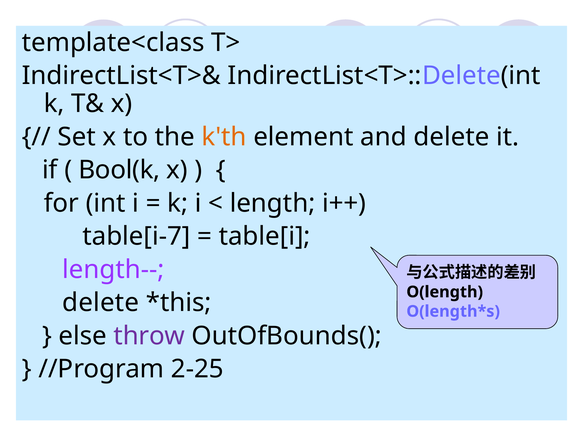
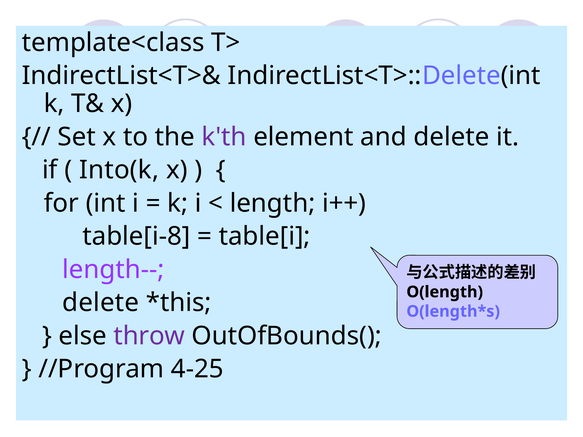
k'th colour: orange -> purple
Bool(k: Bool(k -> Into(k
table[i-7: table[i-7 -> table[i-8
2-25: 2-25 -> 4-25
